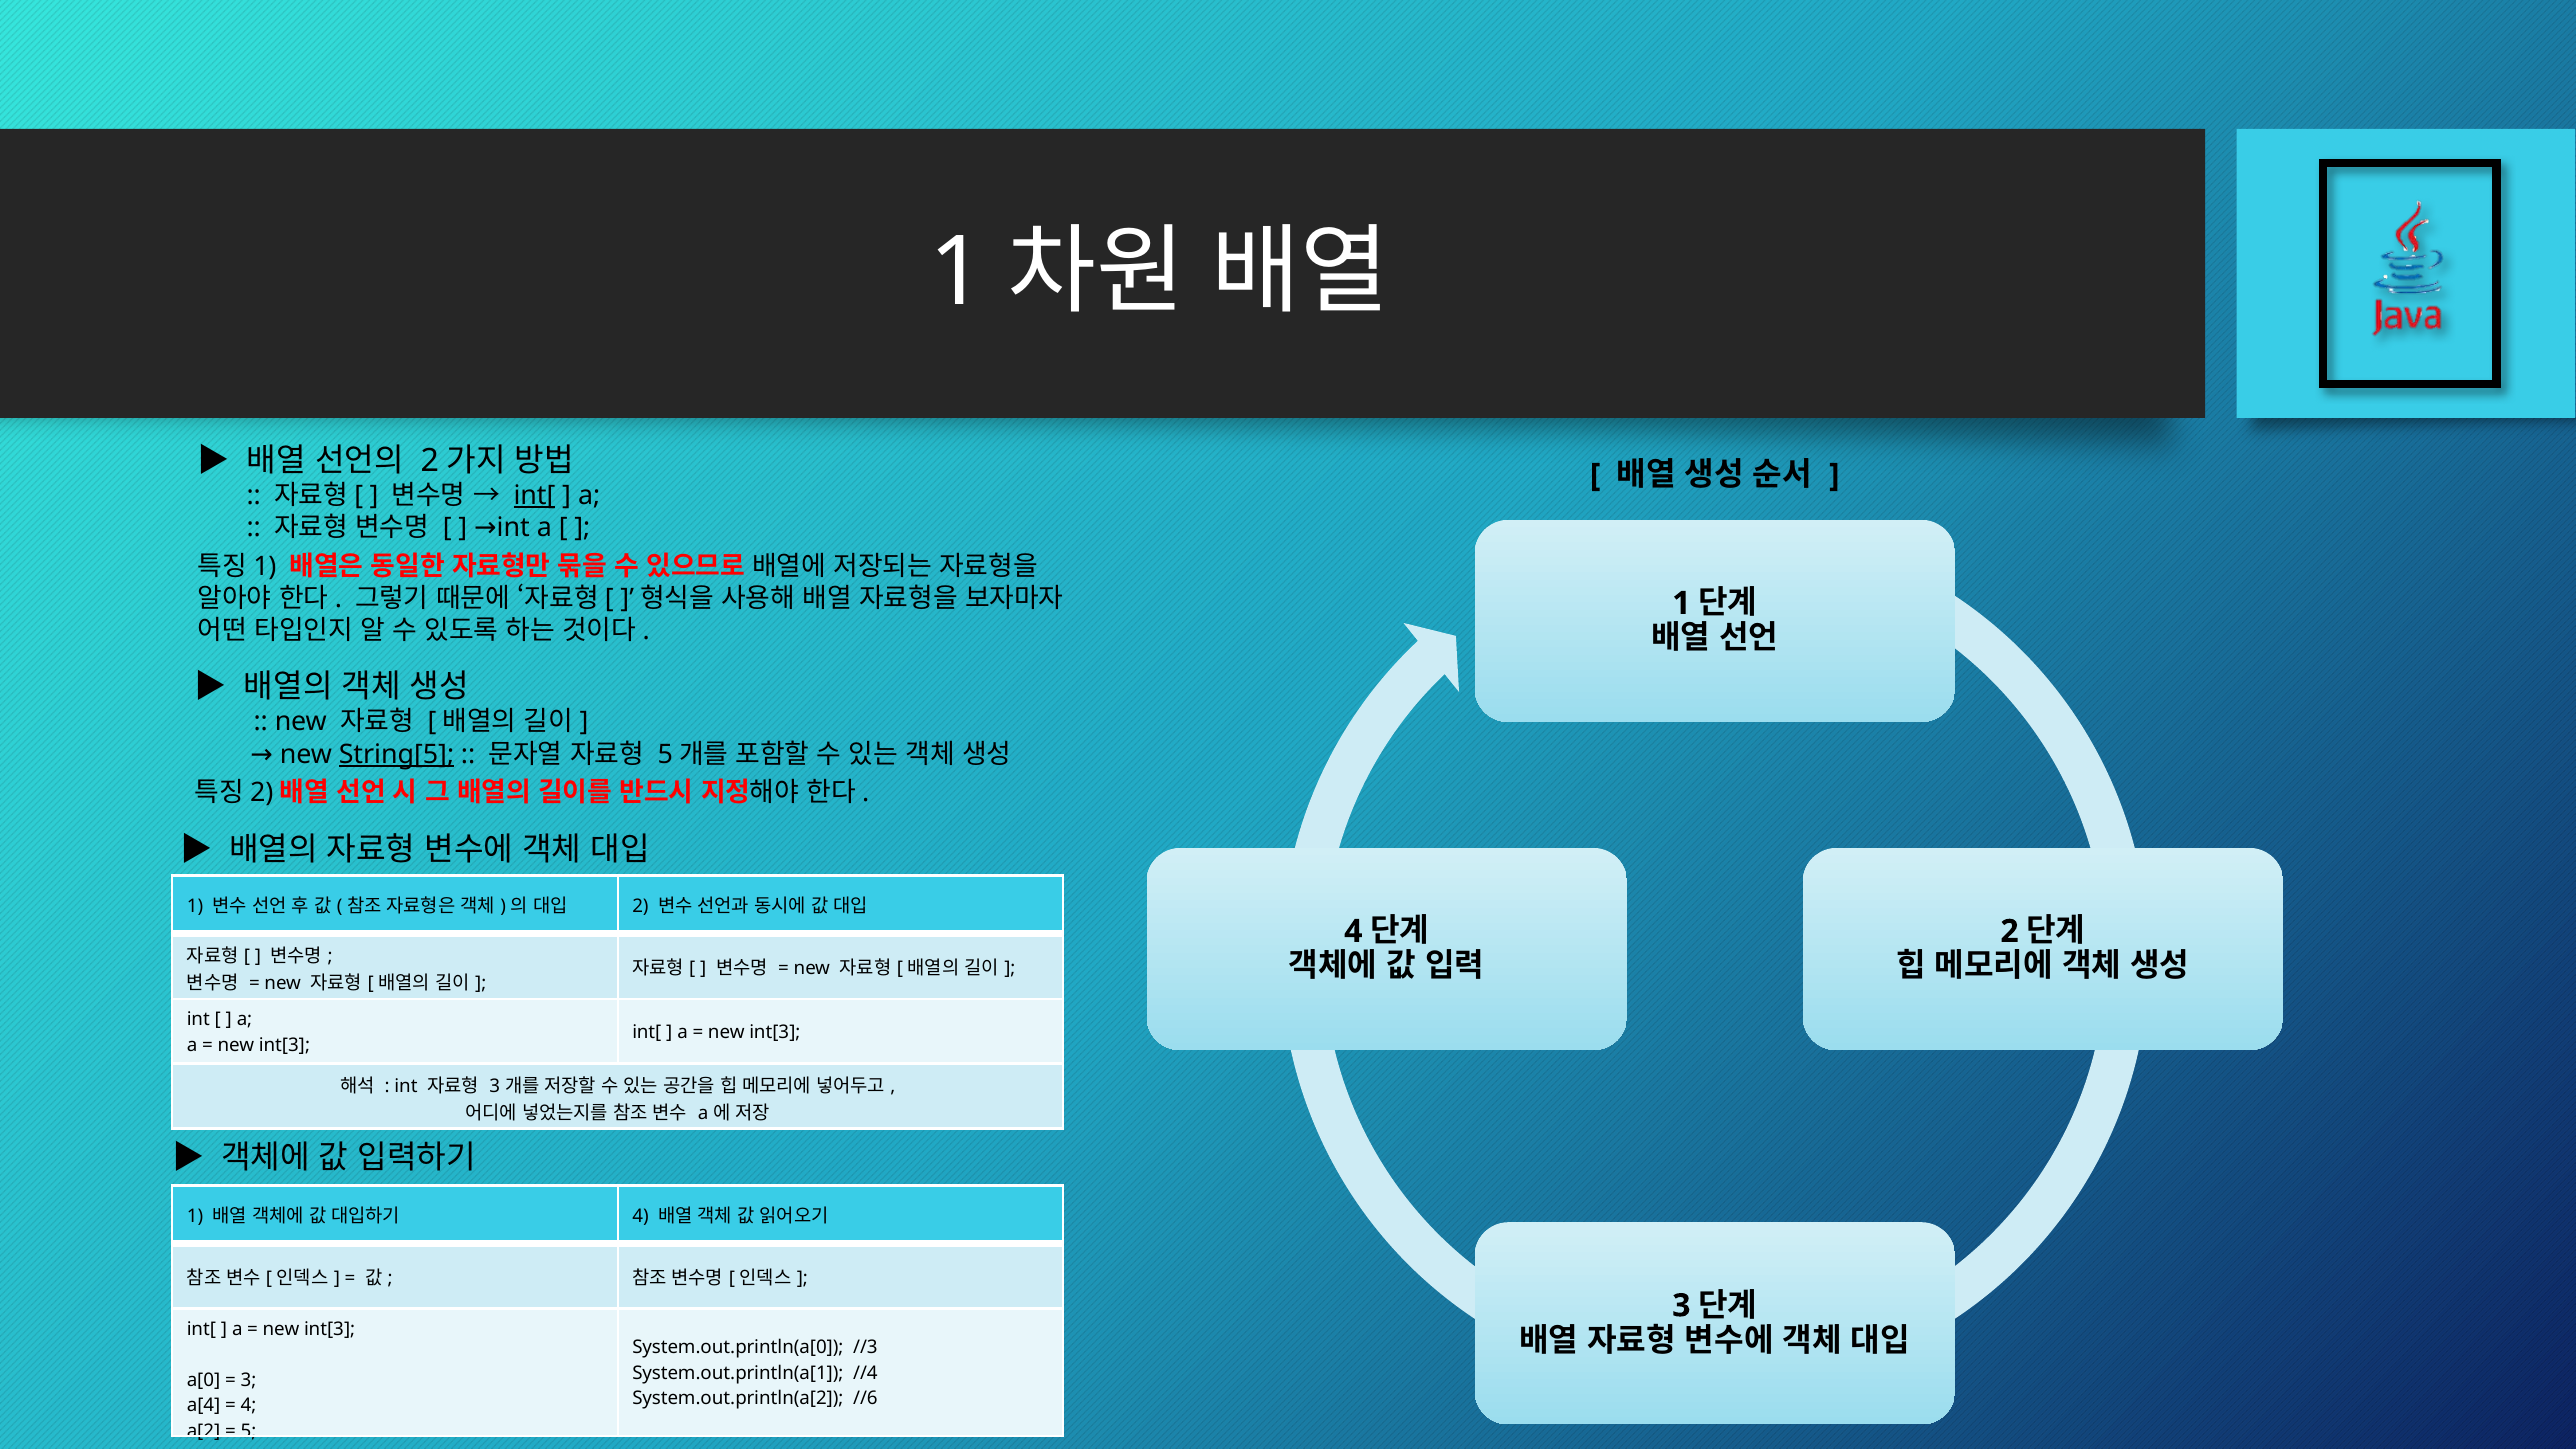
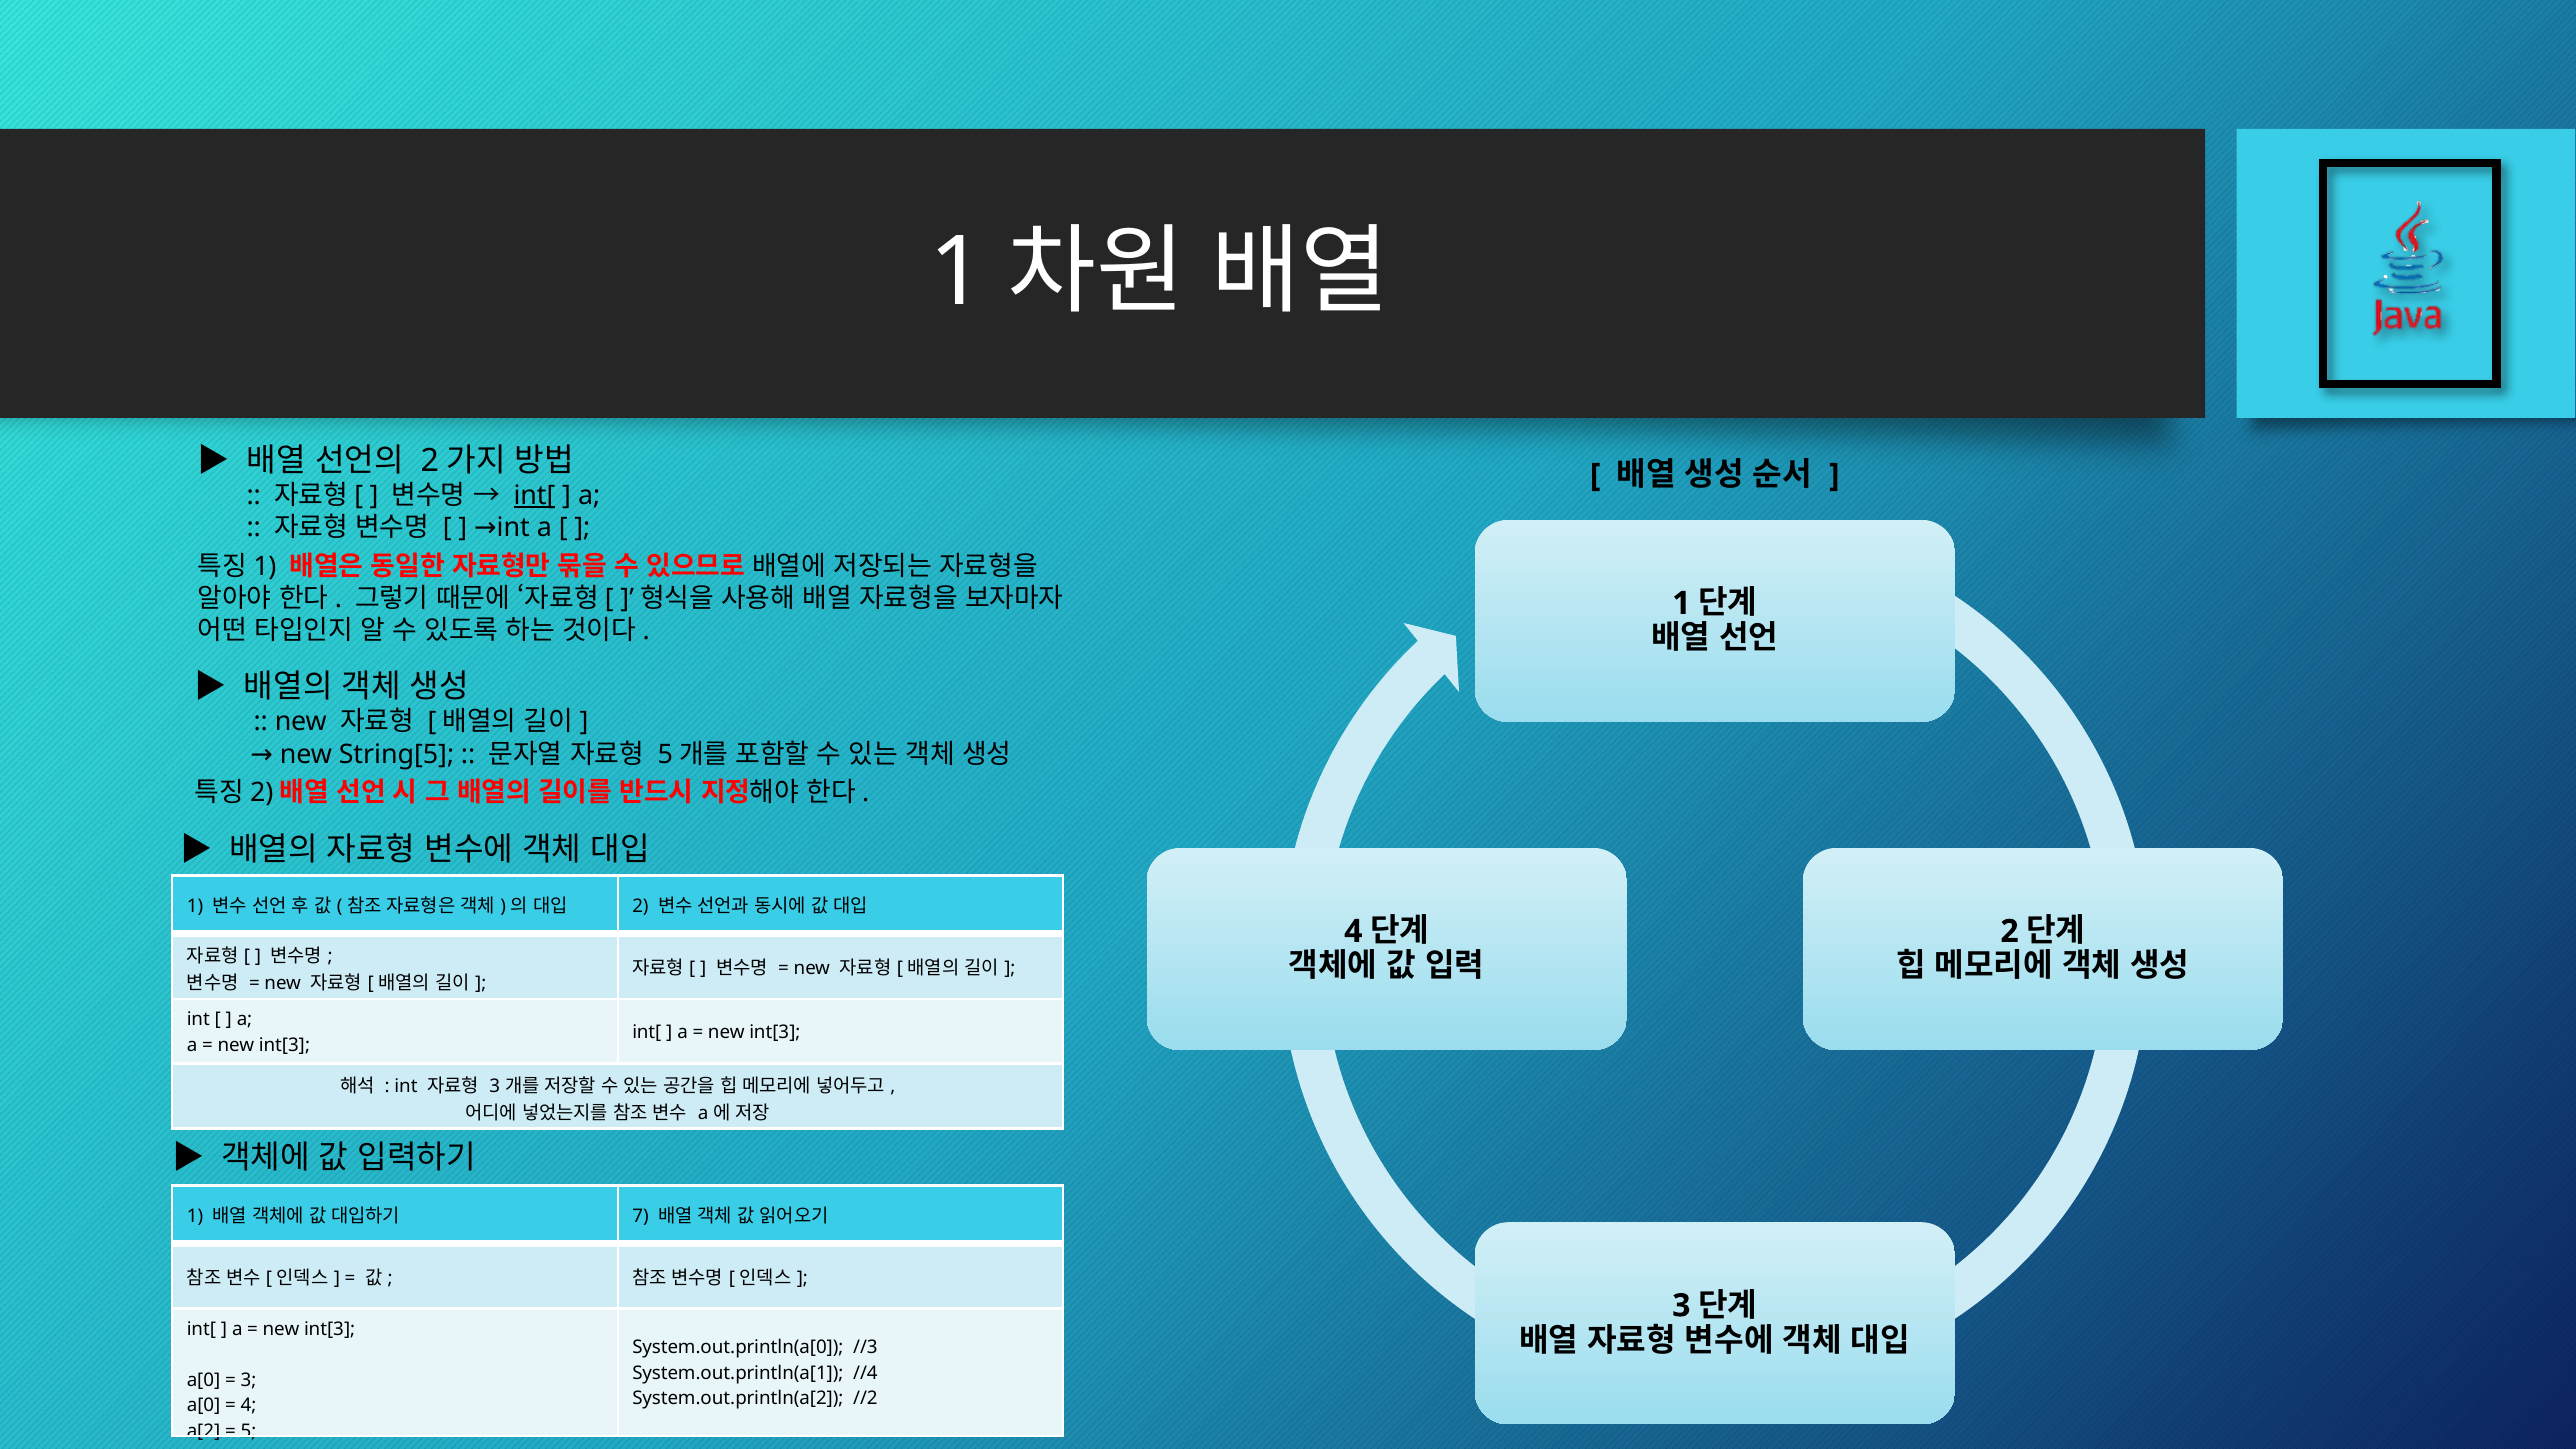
String[5 underline: present -> none
4 at (640, 1216): 4 -> 7
//6: //6 -> //2
a[4 at (204, 1406): a[4 -> a[0
